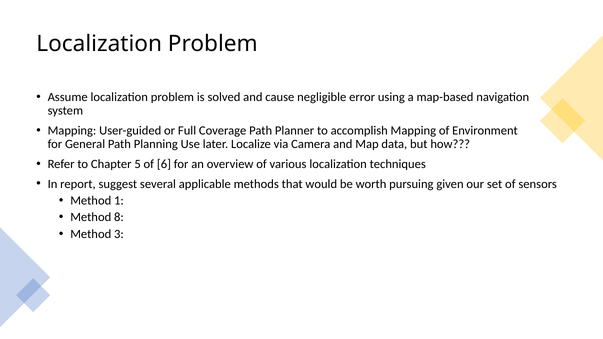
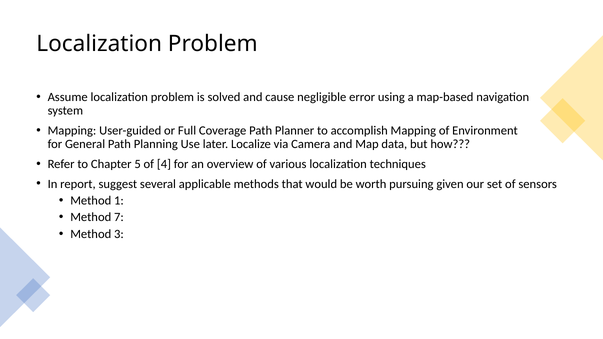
6: 6 -> 4
8: 8 -> 7
